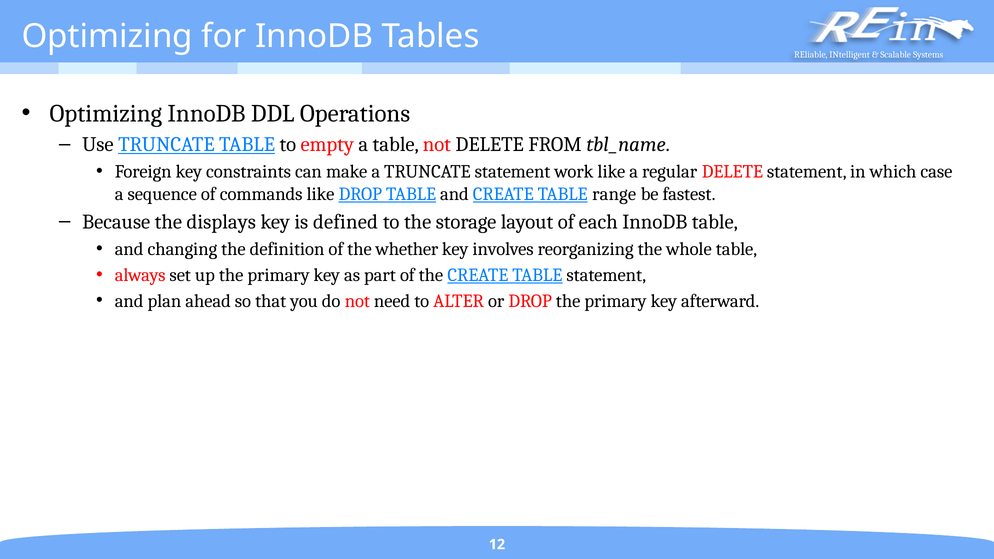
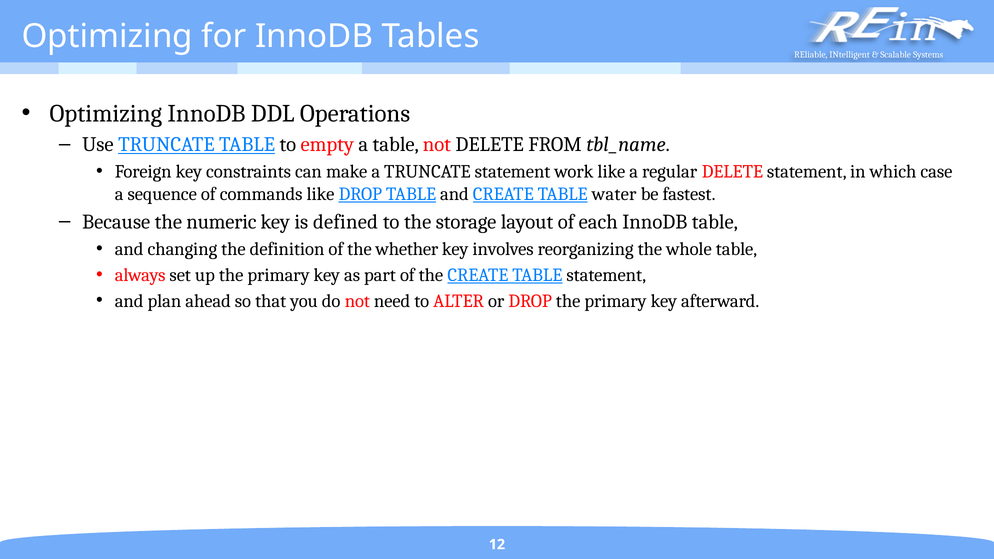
range: range -> water
displays: displays -> numeric
